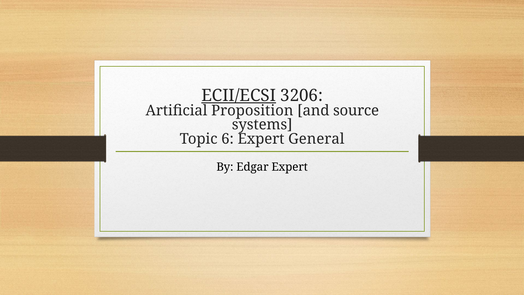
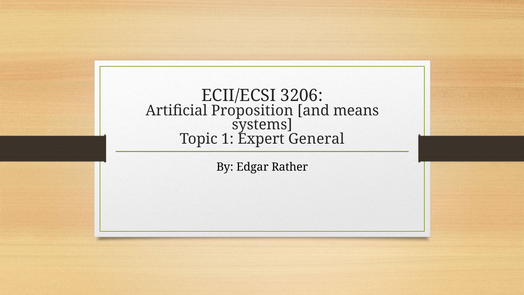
ECII/ECSI underline: present -> none
source: source -> means
6: 6 -> 1
Edgar Expert: Expert -> Rather
